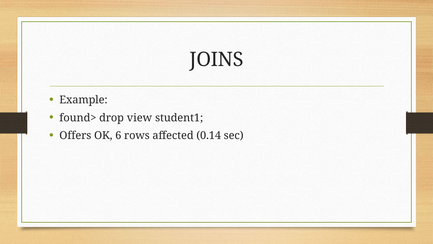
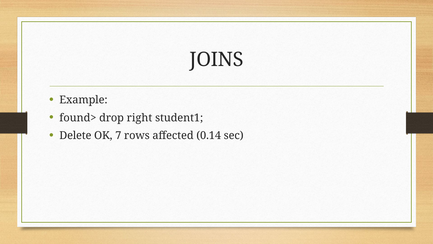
view: view -> right
Offers: Offers -> Delete
6: 6 -> 7
